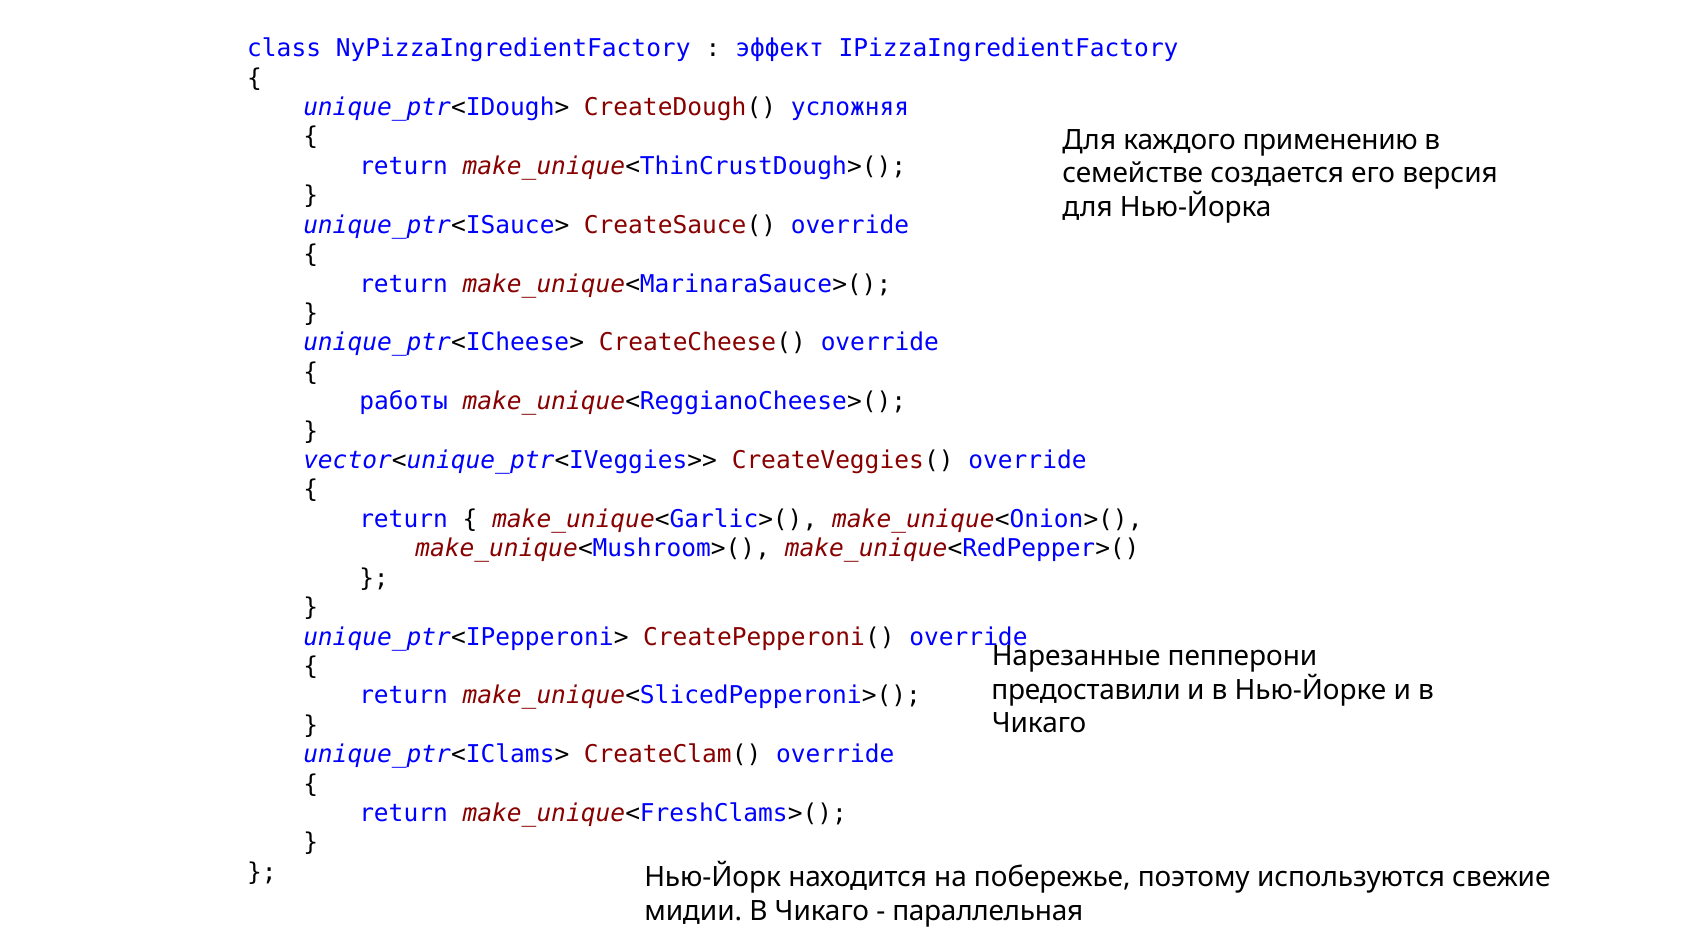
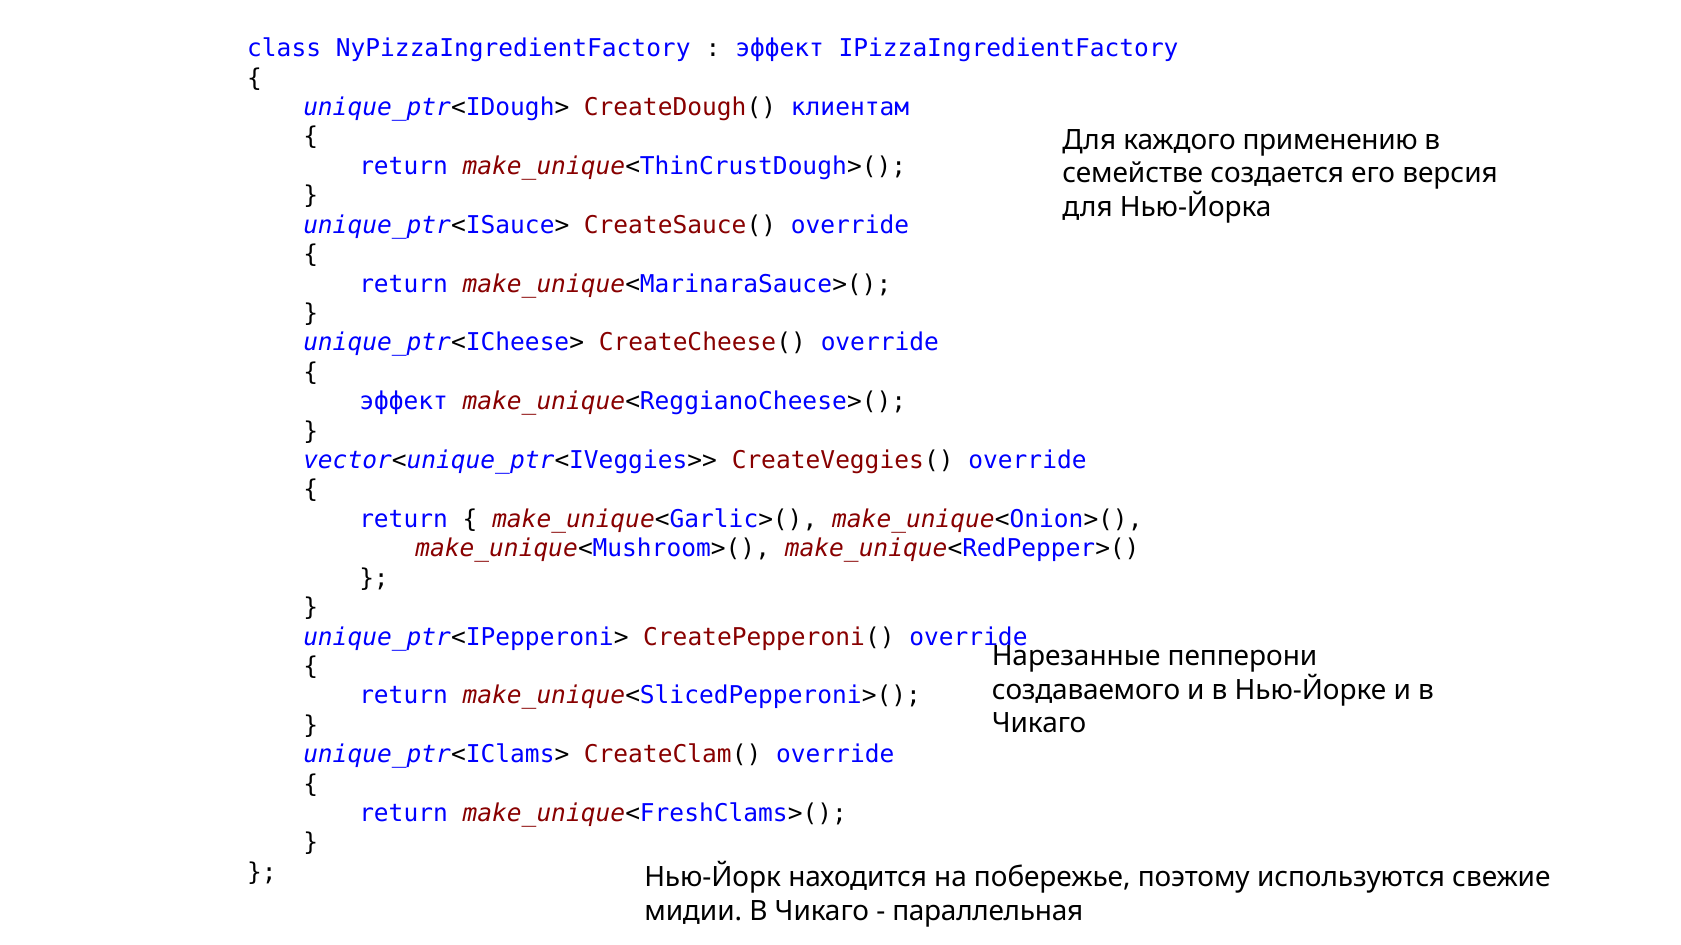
усложняя: усложняя -> клиентам
работы at (404, 402): работы -> эффект
предоставили: предоставили -> создаваемого
